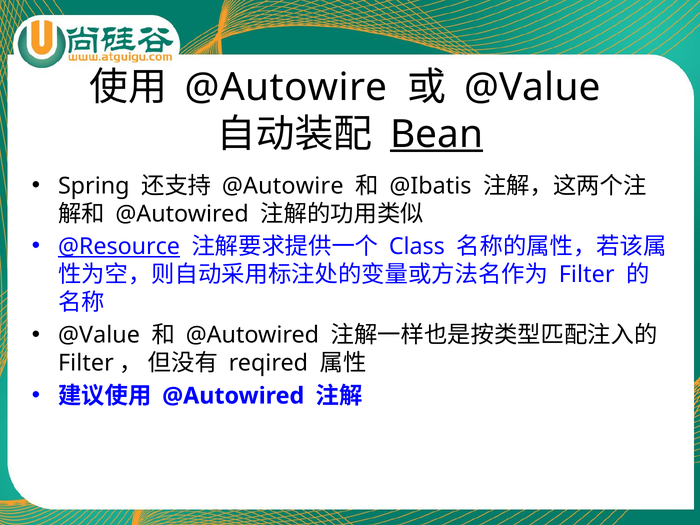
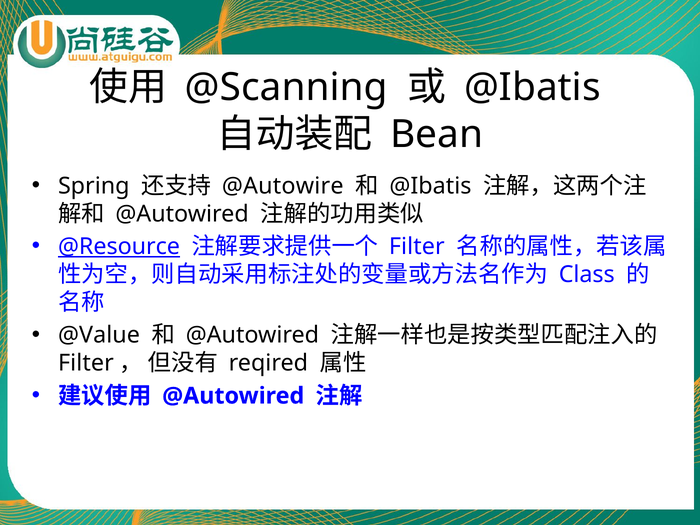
@Autowire at (286, 88): @Autowire -> @Scanning
@Value at (532, 88): @Value -> @Ibatis
Bean underline: present -> none
Class at (417, 247): Class -> Filter
Filter at (587, 275): Filter -> Class
